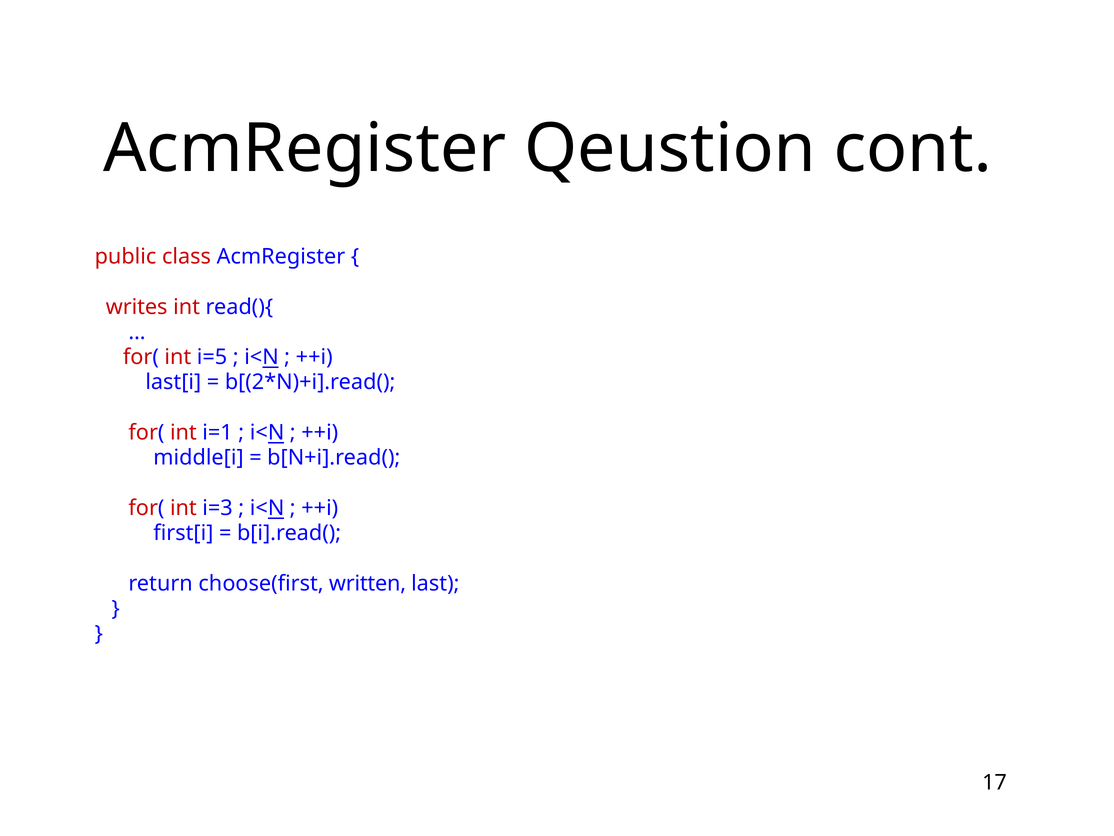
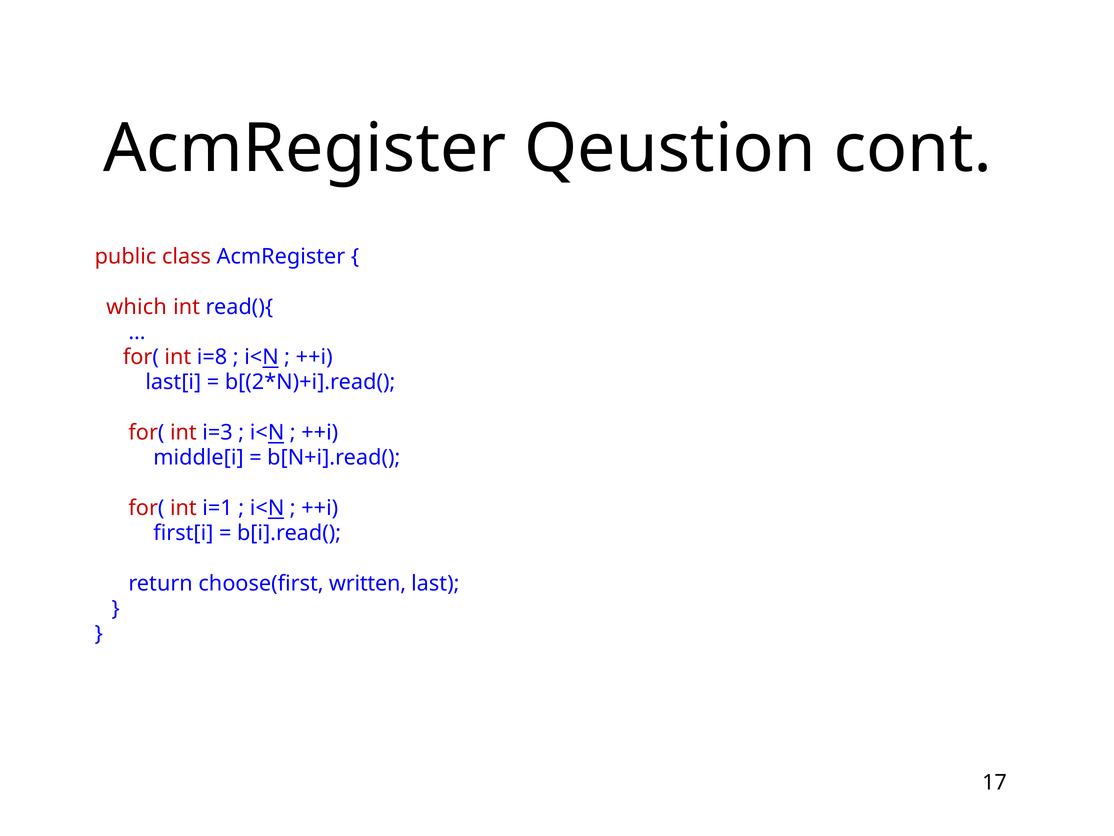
writes: writes -> which
i=5: i=5 -> i=8
i=1: i=1 -> i=3
i=3: i=3 -> i=1
